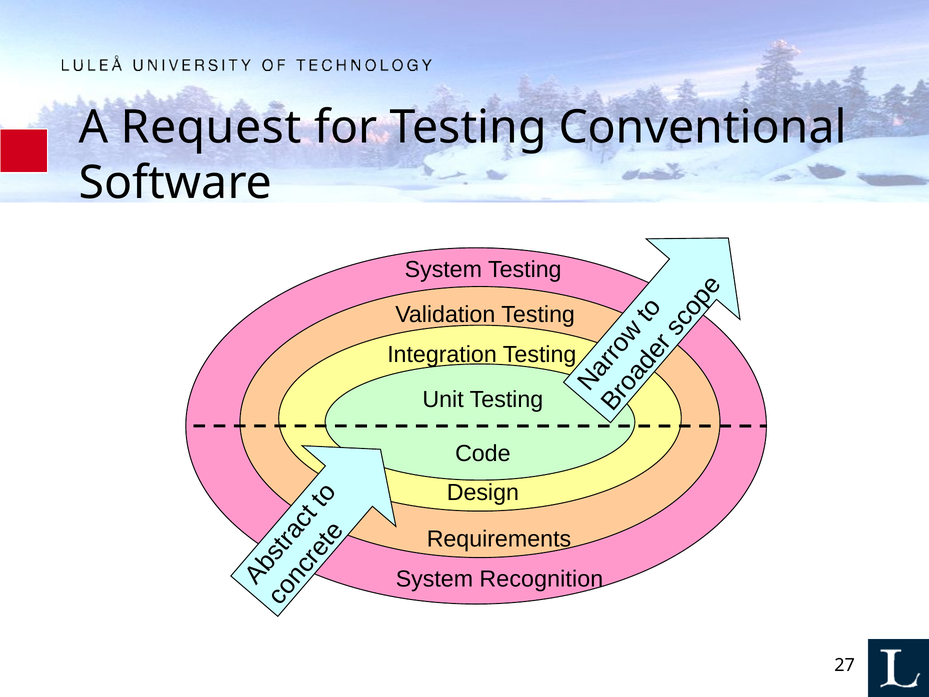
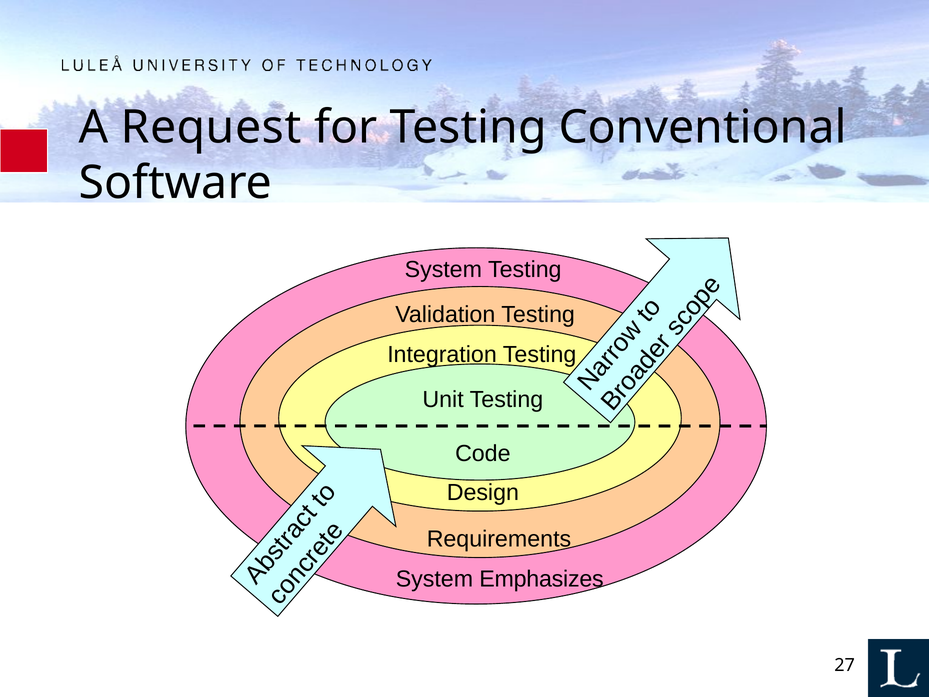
Recognition: Recognition -> Emphasizes
